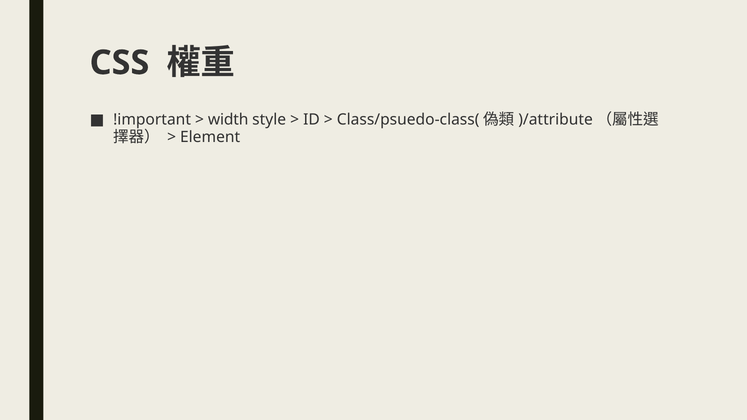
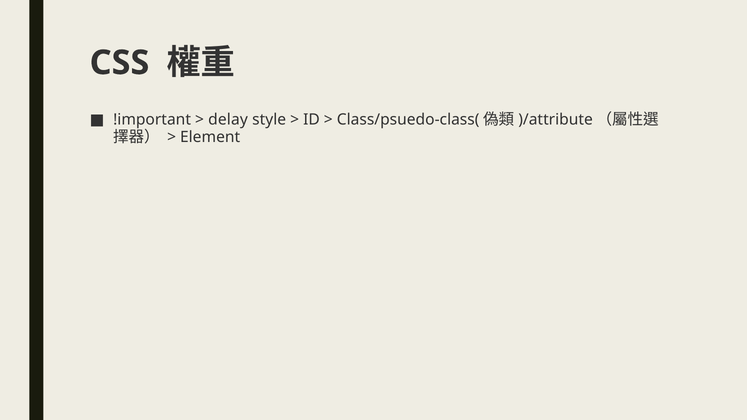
width: width -> delay
